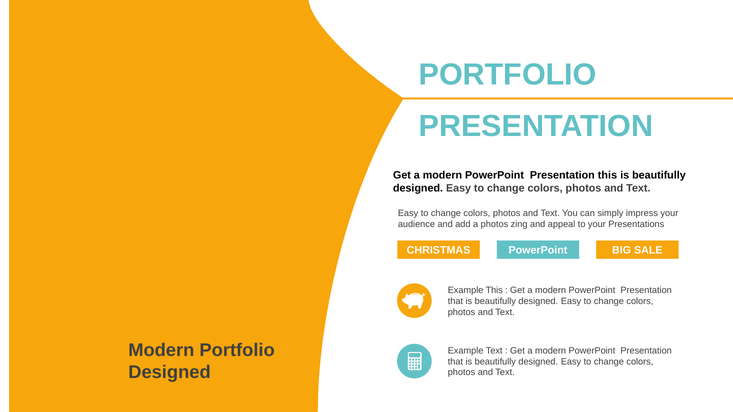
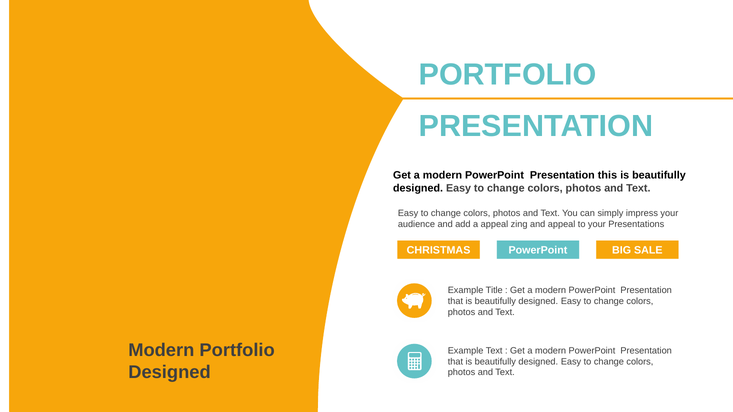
a photos: photos -> appeal
Example This: This -> Title
